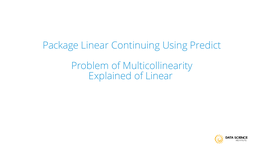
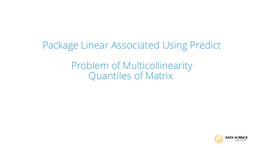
Continuing: Continuing -> Associated
Explained: Explained -> Quantiles
of Linear: Linear -> Matrix
